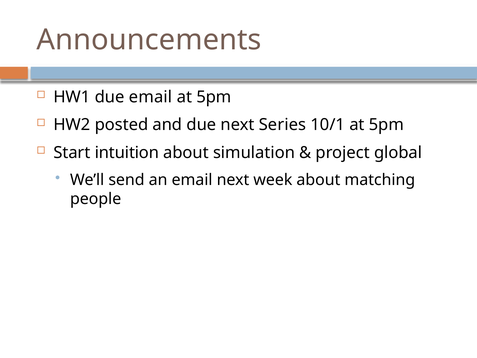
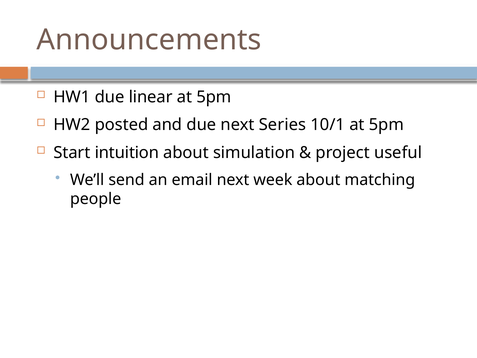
due email: email -> linear
global: global -> useful
